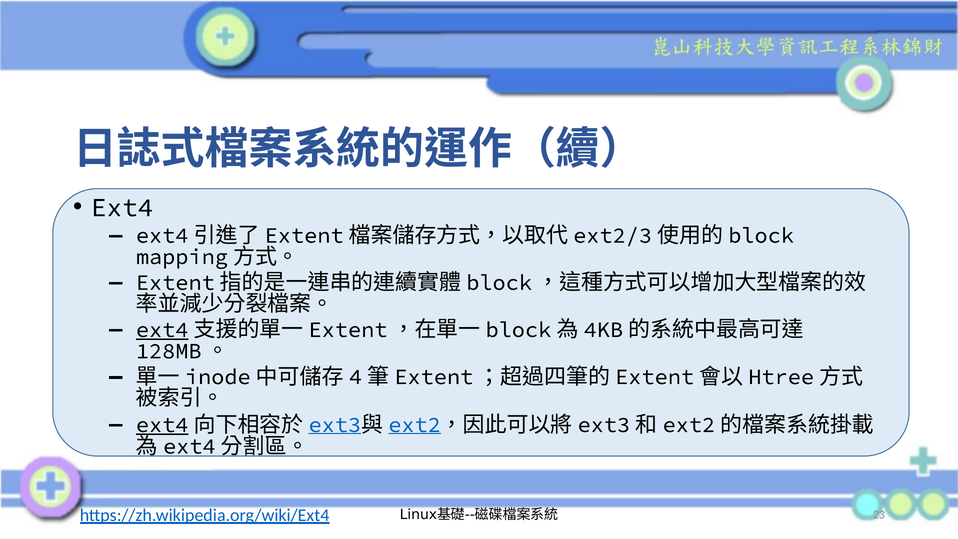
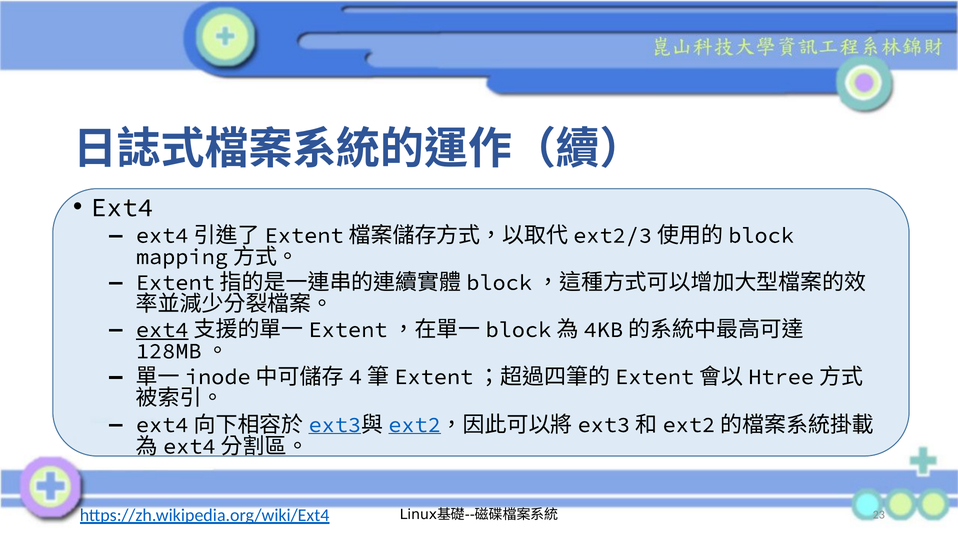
ext4 at (162, 425) underline: present -> none
